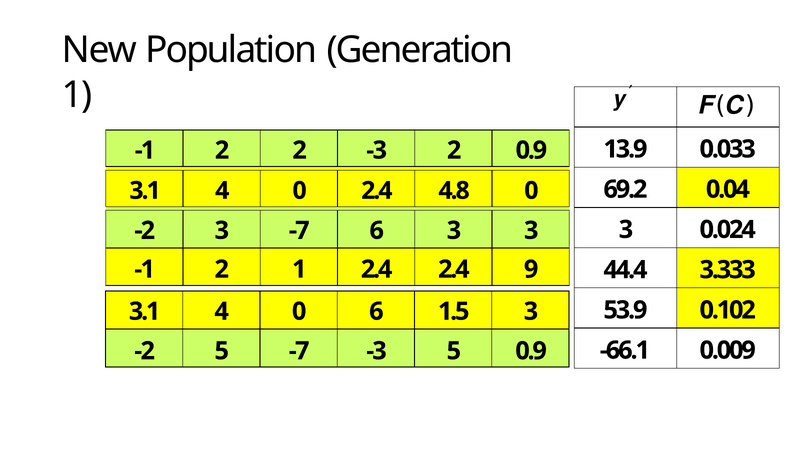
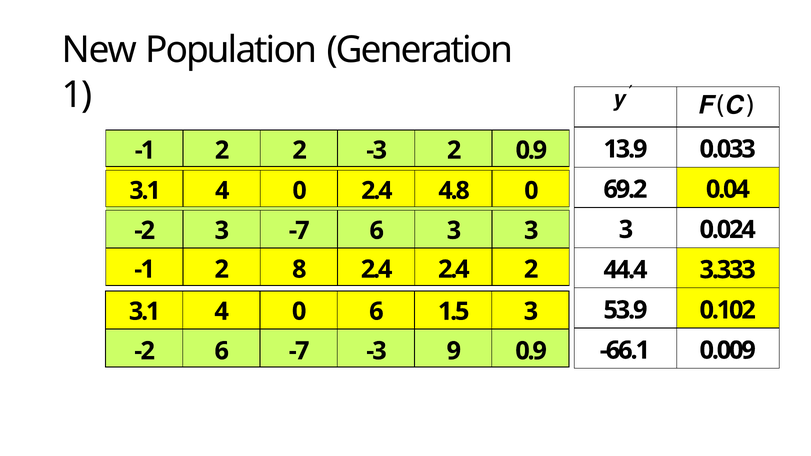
2 1: 1 -> 8
2.4 9: 9 -> 2
-2 5: 5 -> 6
-3 5: 5 -> 9
